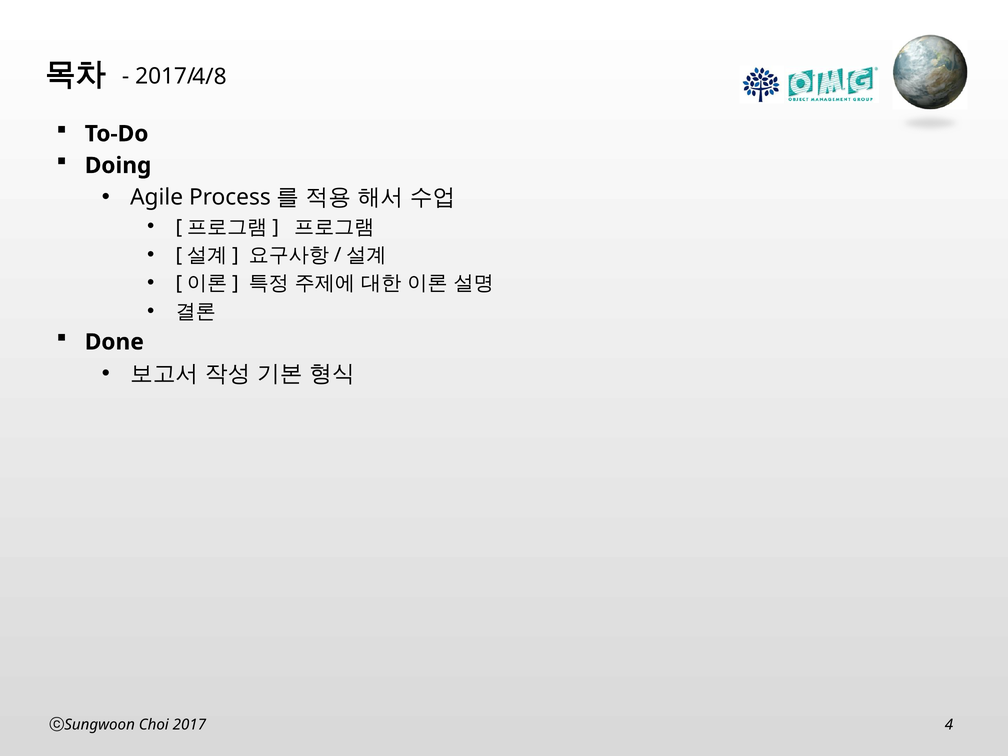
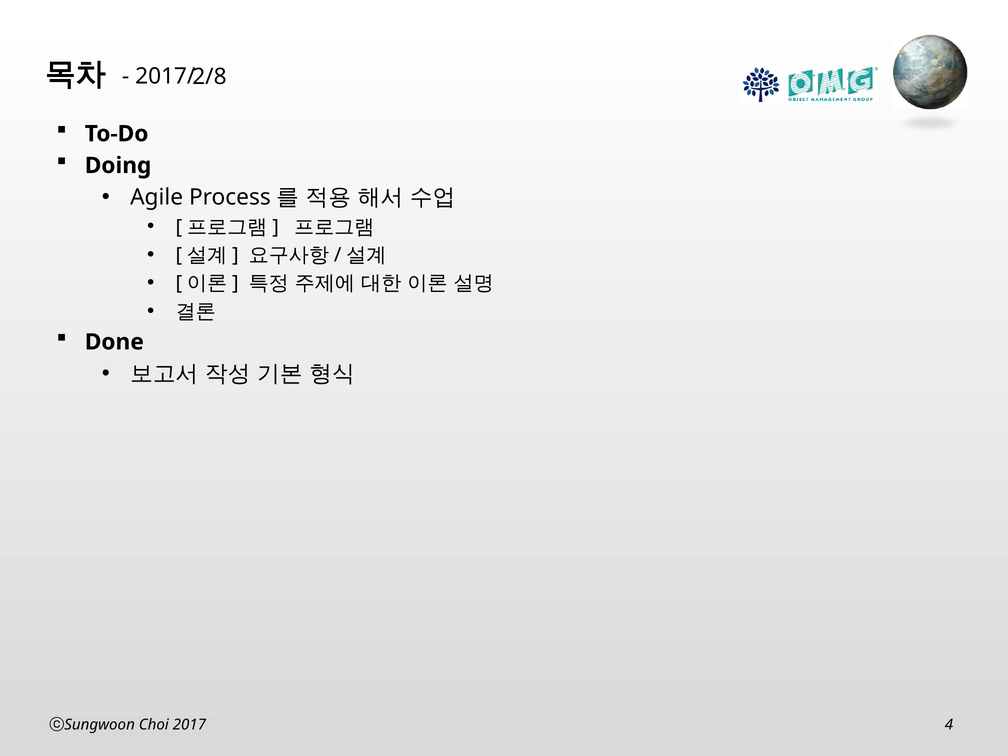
4/8: 4/8 -> 2/8
